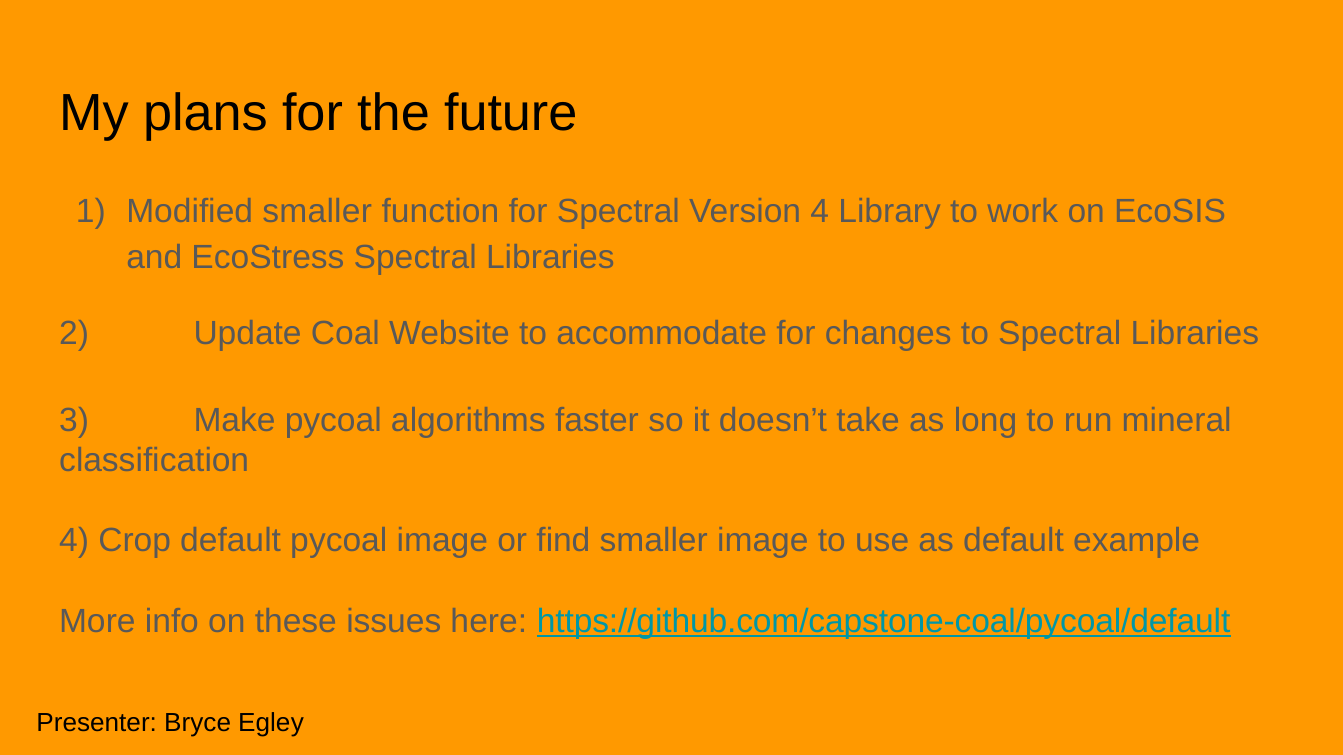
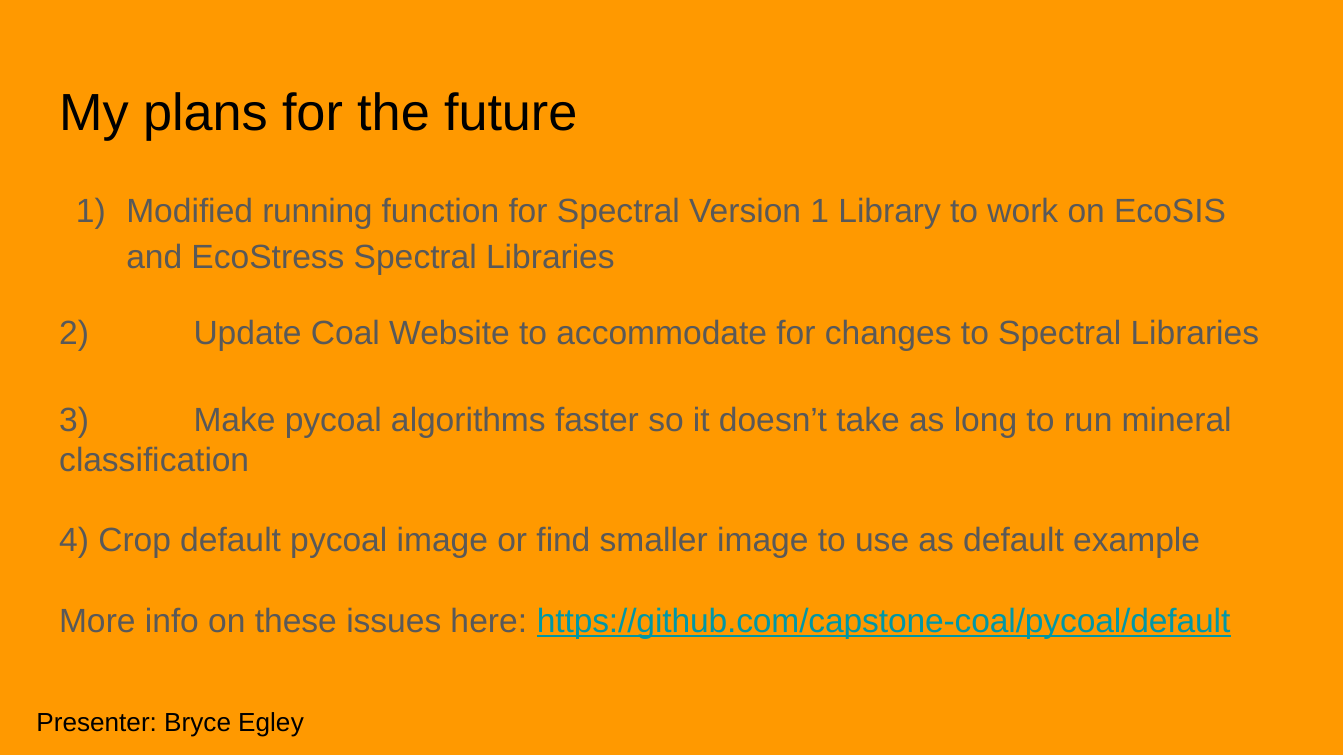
Modified smaller: smaller -> running
Version 4: 4 -> 1
